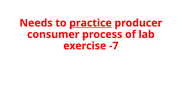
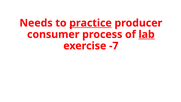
lab underline: none -> present
